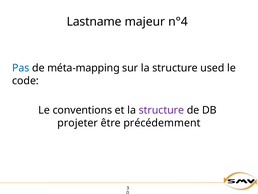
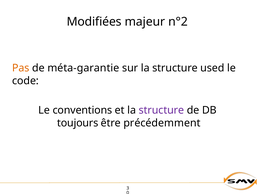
Lastname: Lastname -> Modifiées
n°4: n°4 -> n°2
Pas colour: blue -> orange
méta-mapping: méta-mapping -> méta-garantie
projeter: projeter -> toujours
